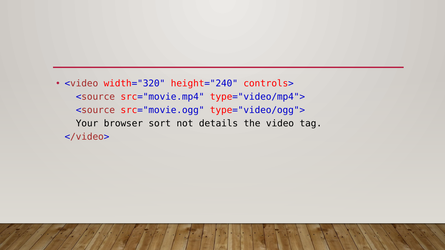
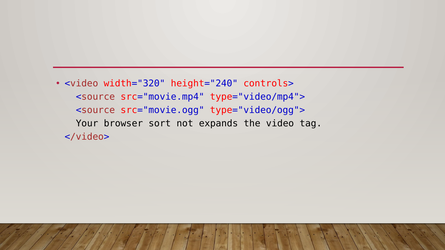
details: details -> expands
